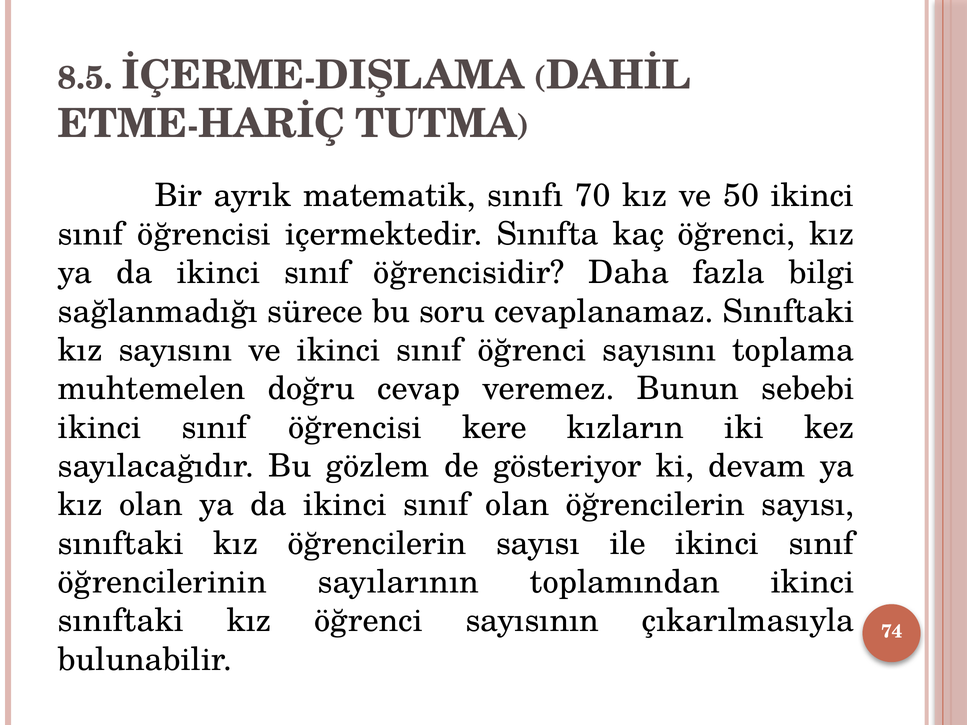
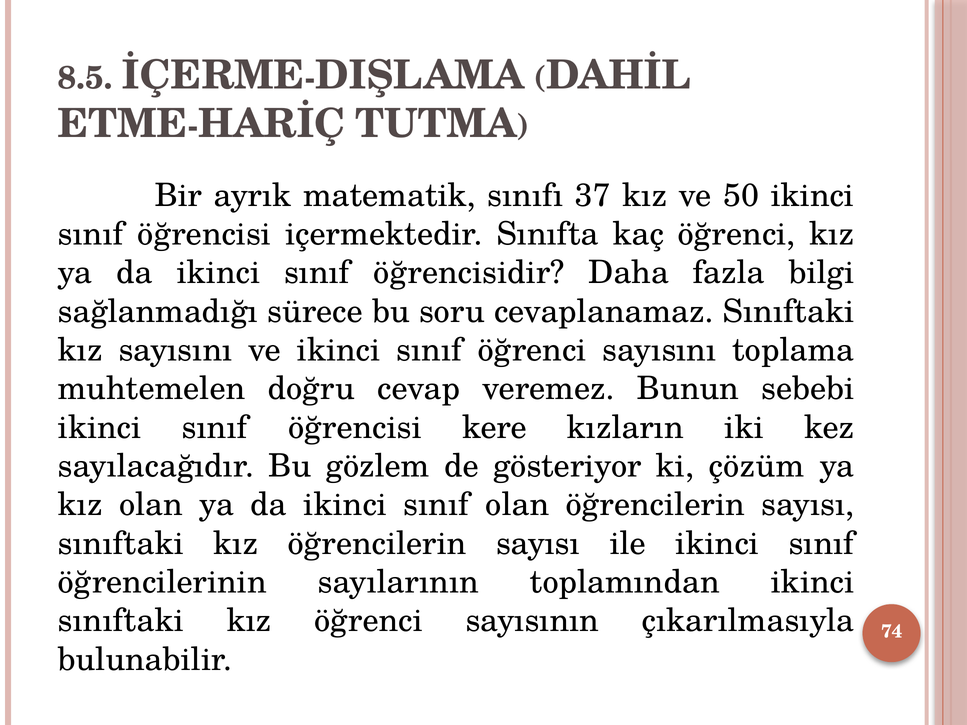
70: 70 -> 37
devam: devam -> çözüm
